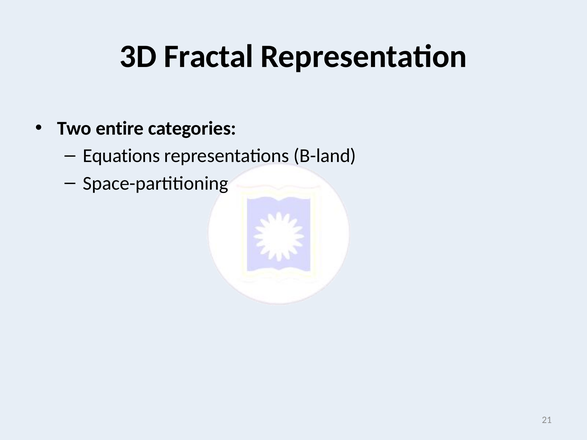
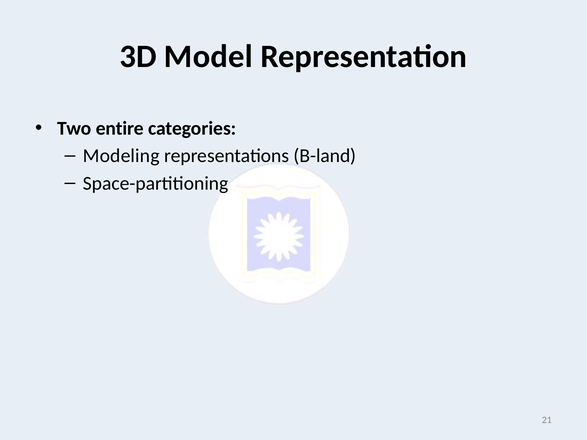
Fractal: Fractal -> Model
Equations: Equations -> Modeling
